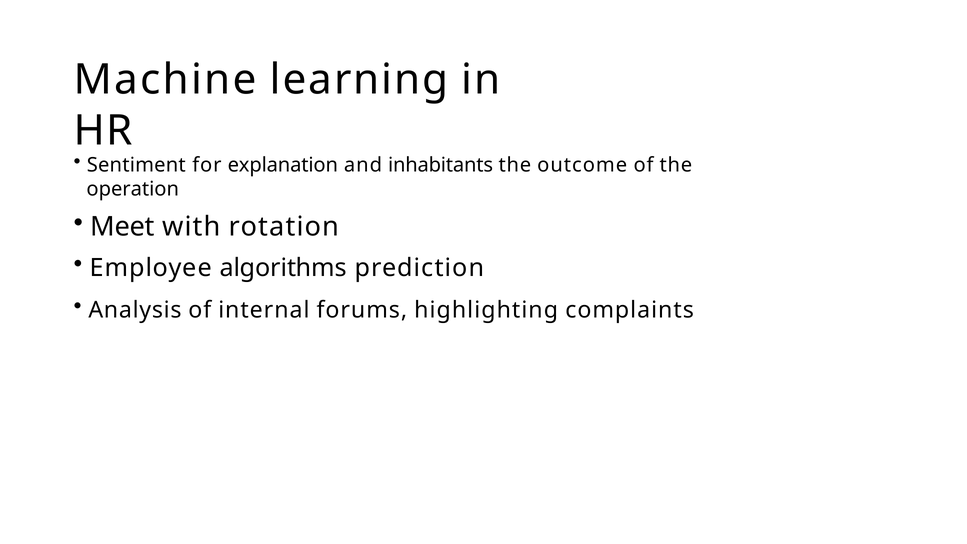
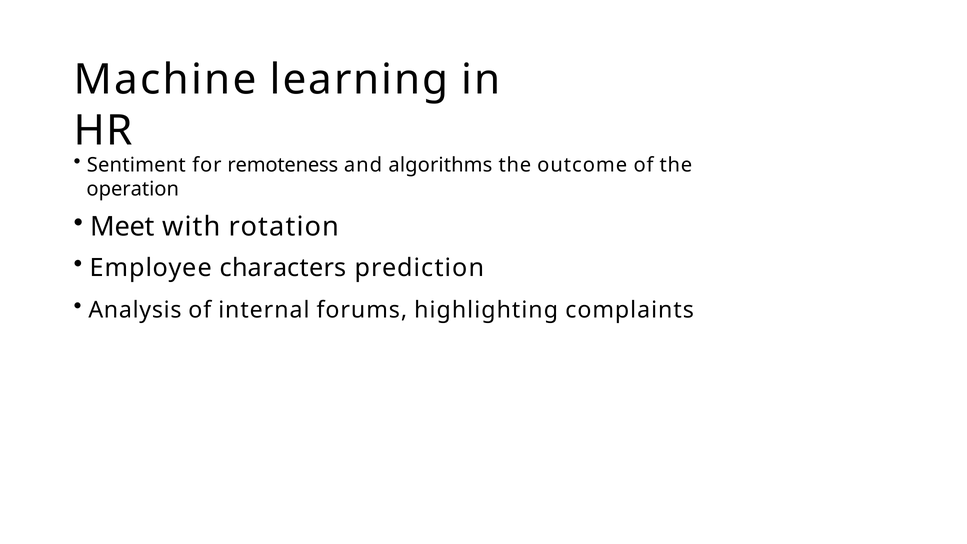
explanation: explanation -> remoteness
inhabitants: inhabitants -> algorithms
algorithms: algorithms -> characters
